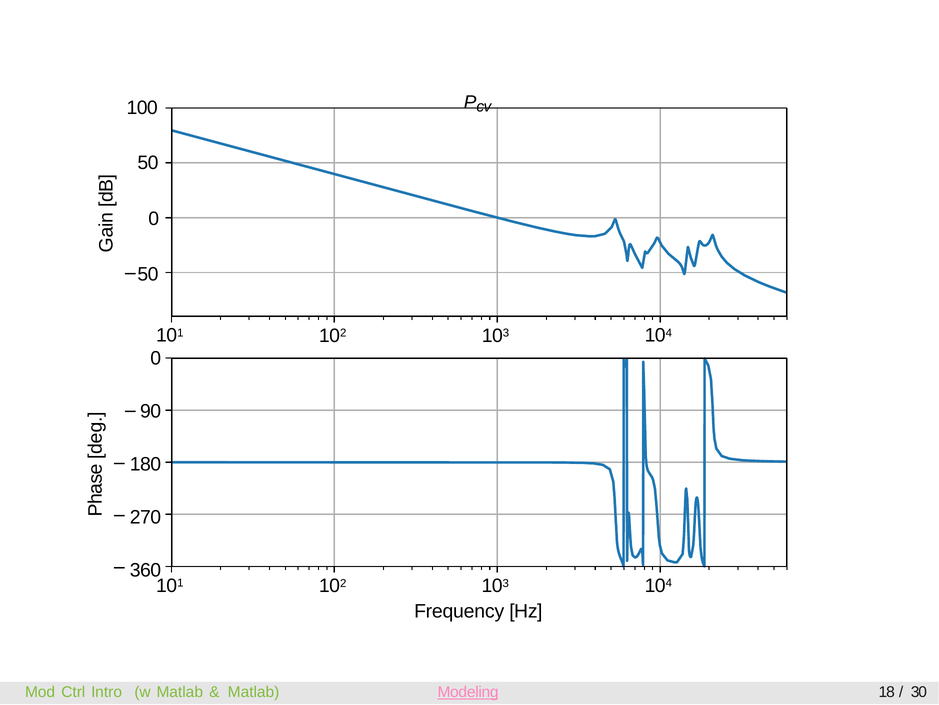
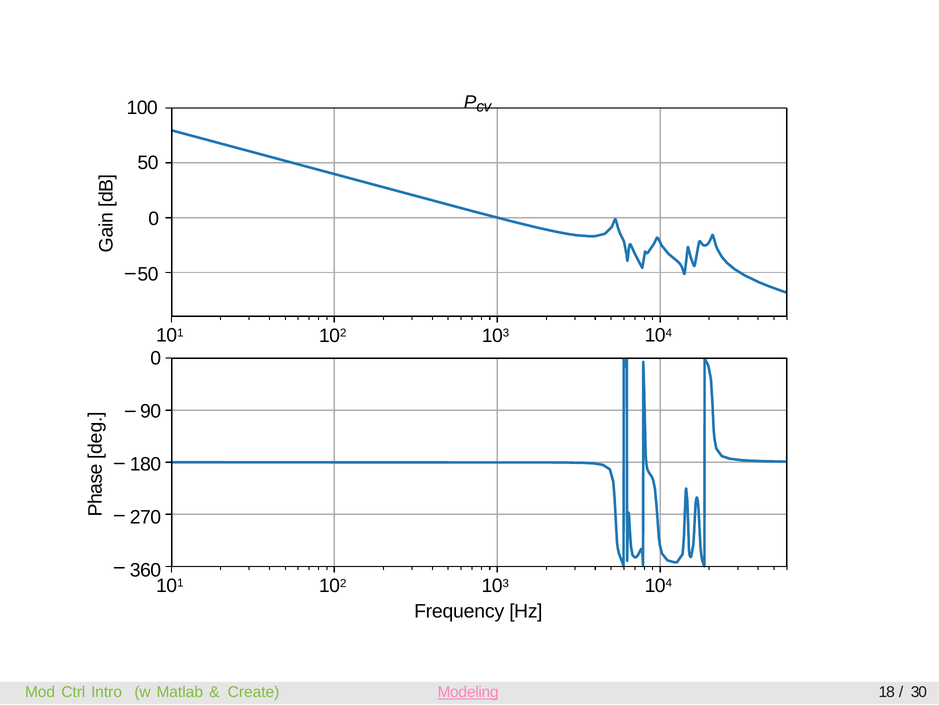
Matlab at (254, 692): Matlab -> Create
